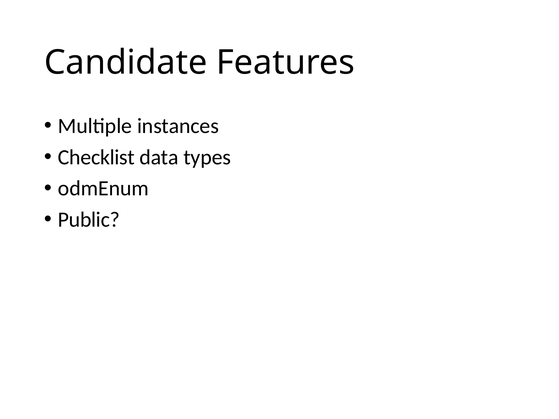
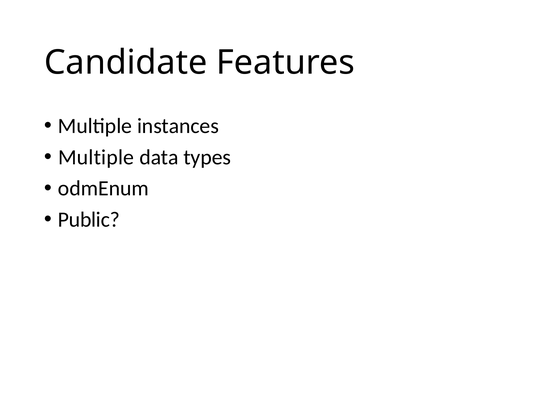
Checklist at (96, 157): Checklist -> Multiple
